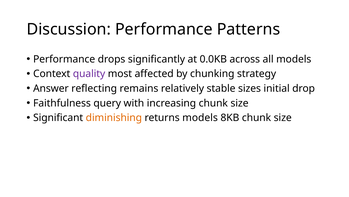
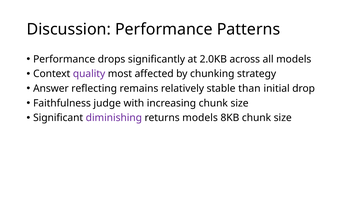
0.0KB: 0.0KB -> 2.0KB
sizes: sizes -> than
query: query -> judge
diminishing colour: orange -> purple
